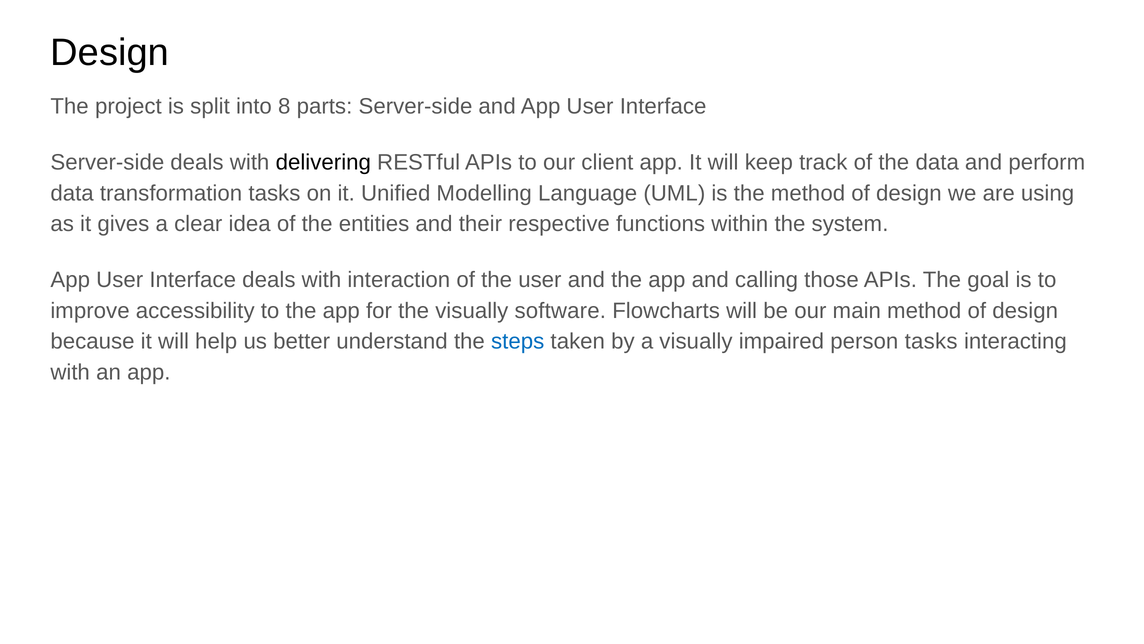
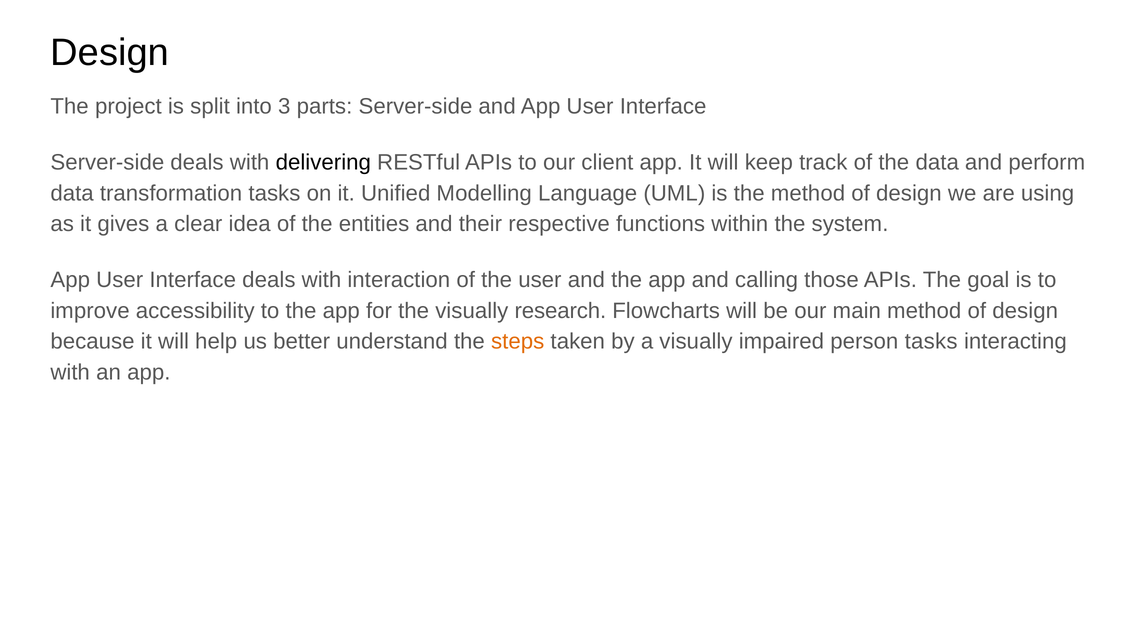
8: 8 -> 3
software: software -> research
steps colour: blue -> orange
